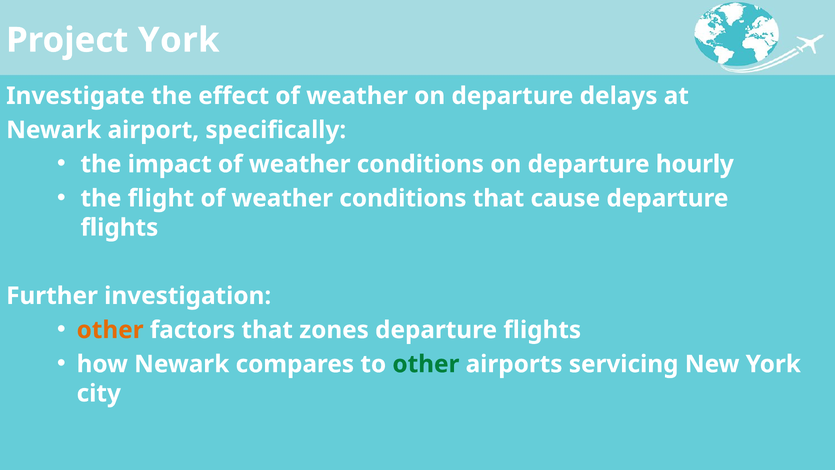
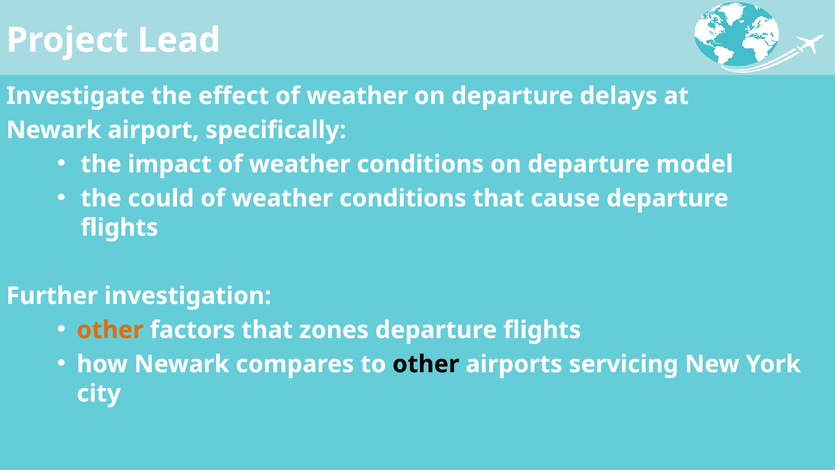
Project York: York -> Lead
hourly: hourly -> model
flight: flight -> could
other at (426, 364) colour: green -> black
